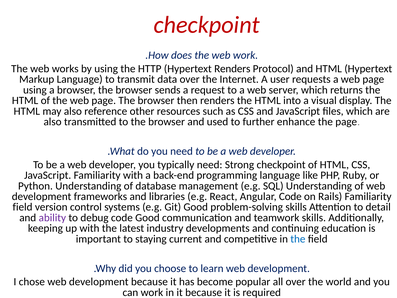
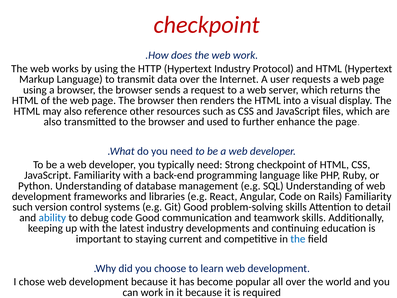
Hypertext Renders: Renders -> Industry
field at (23, 207): field -> such
ability colour: purple -> blue
